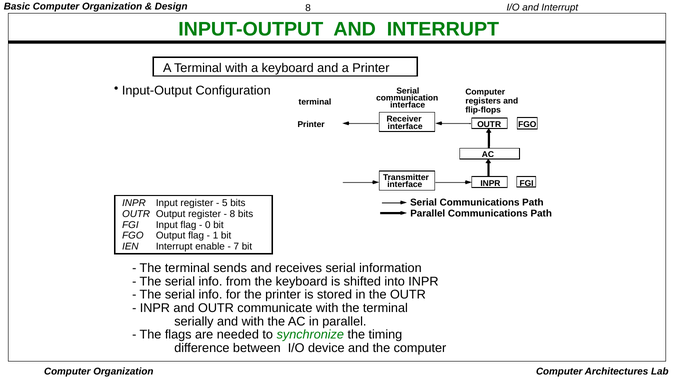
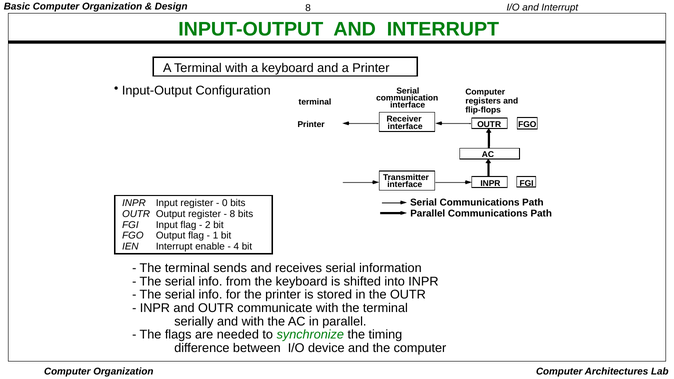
5: 5 -> 0
0: 0 -> 2
7: 7 -> 4
